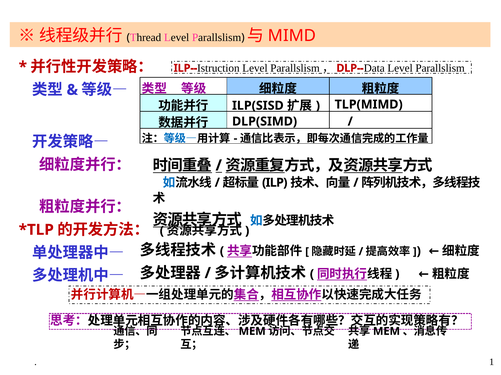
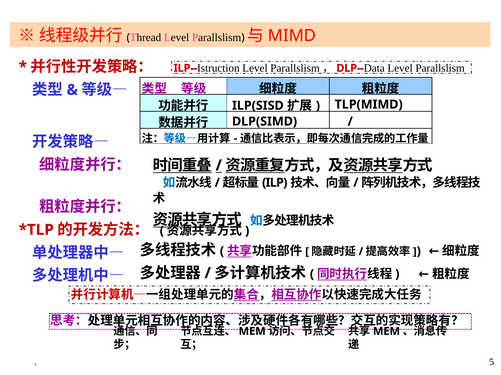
1: 1 -> 5
